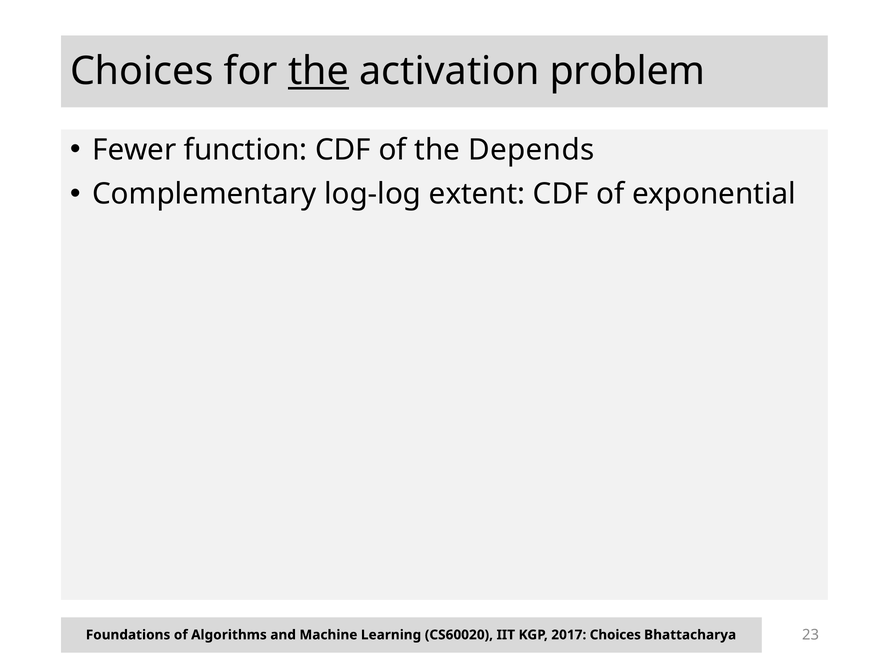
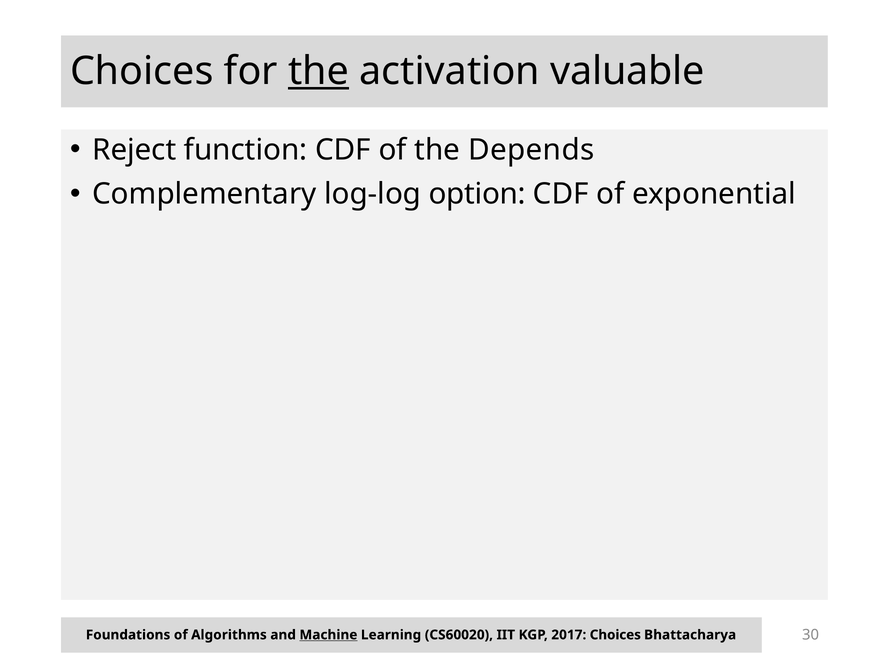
problem: problem -> valuable
Fewer: Fewer -> Reject
extent: extent -> option
Machine underline: none -> present
23: 23 -> 30
